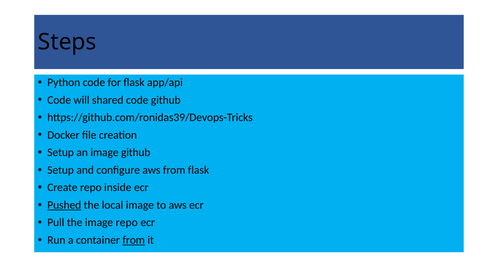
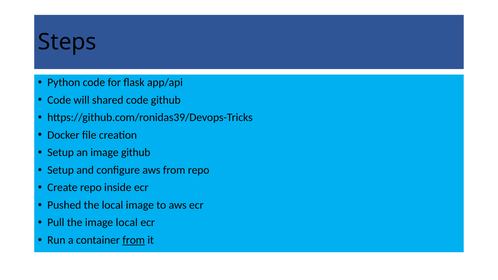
from flask: flask -> repo
Pushed underline: present -> none
image repo: repo -> local
